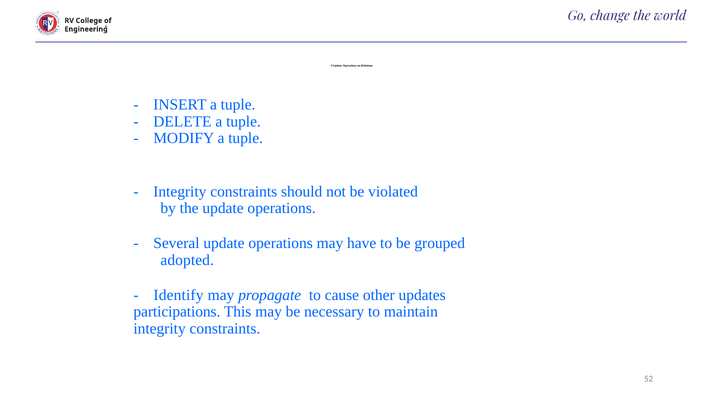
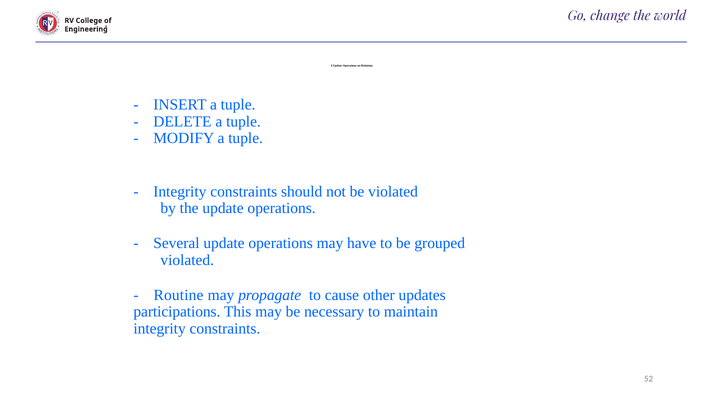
adopted at (187, 260): adopted -> violated
Identify: Identify -> Routine
